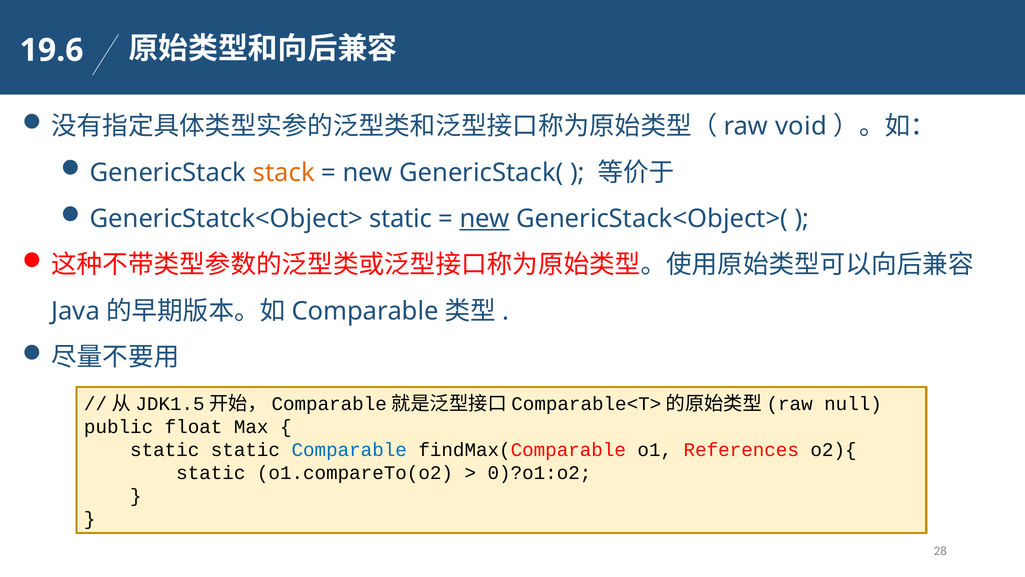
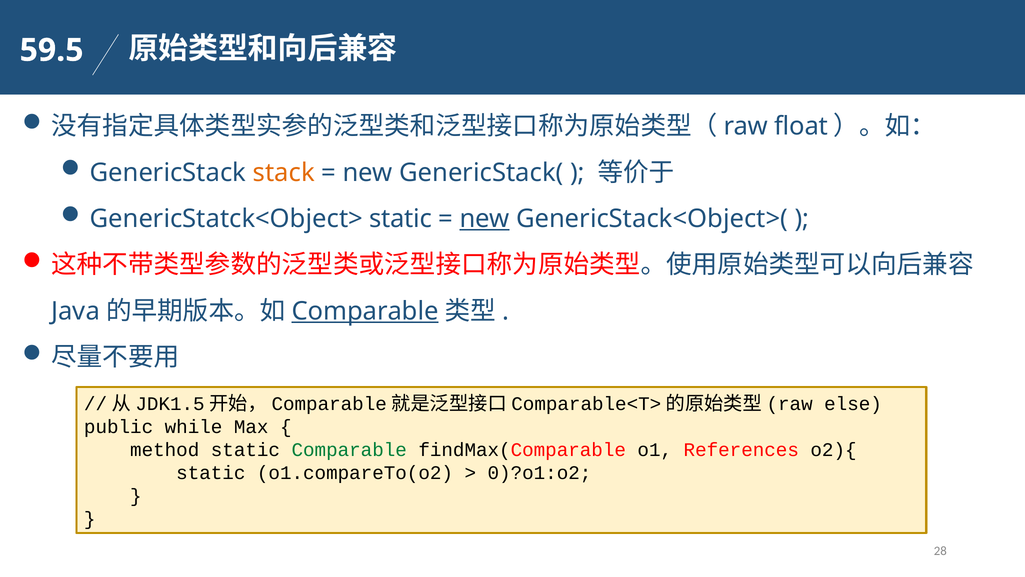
19.6: 19.6 -> 59.5
void: void -> float
Comparable at (365, 311) underline: none -> present
null: null -> else
float: float -> while
static at (165, 450): static -> method
Comparable at (349, 450) colour: blue -> green
